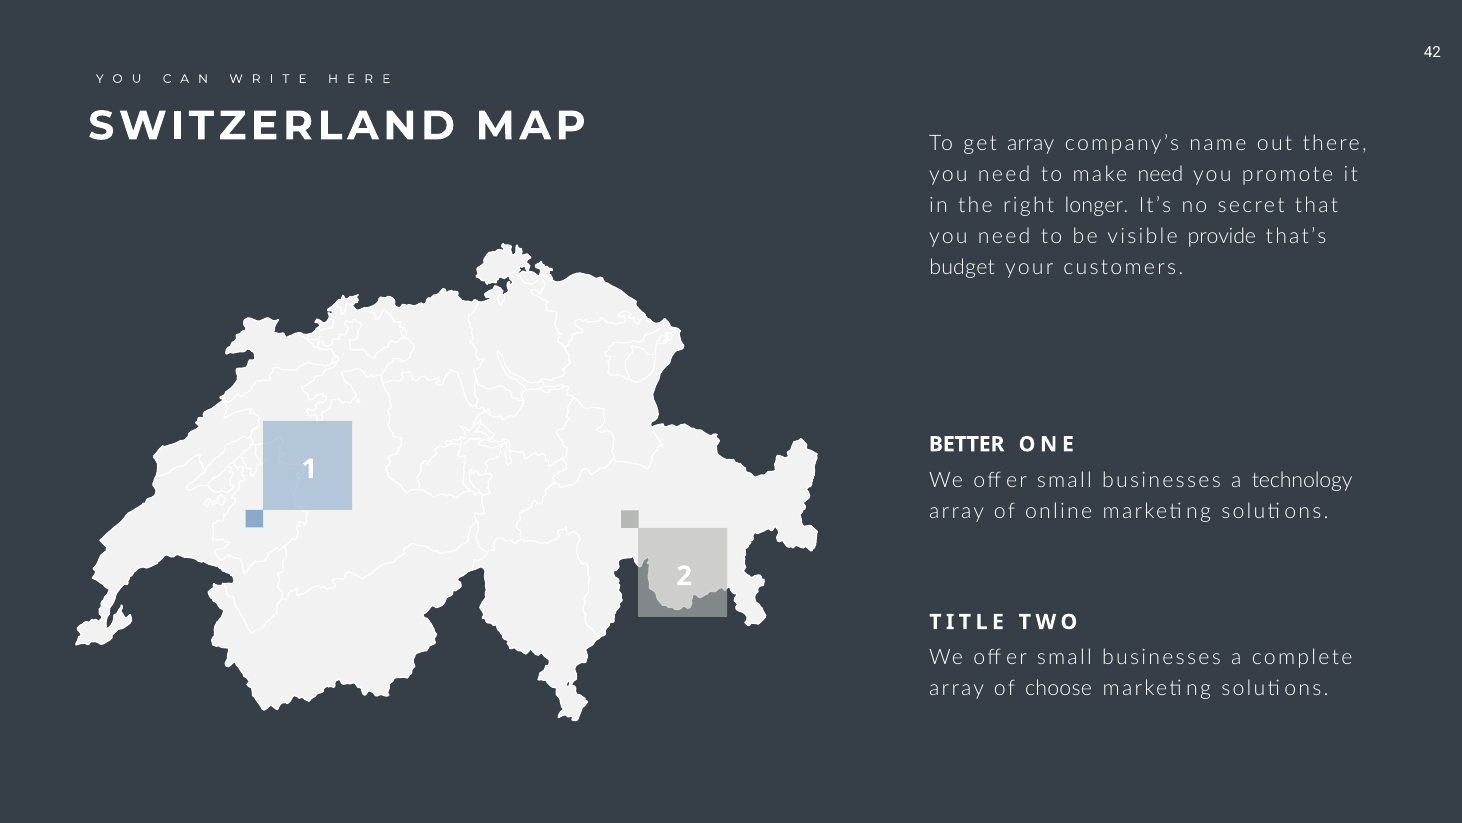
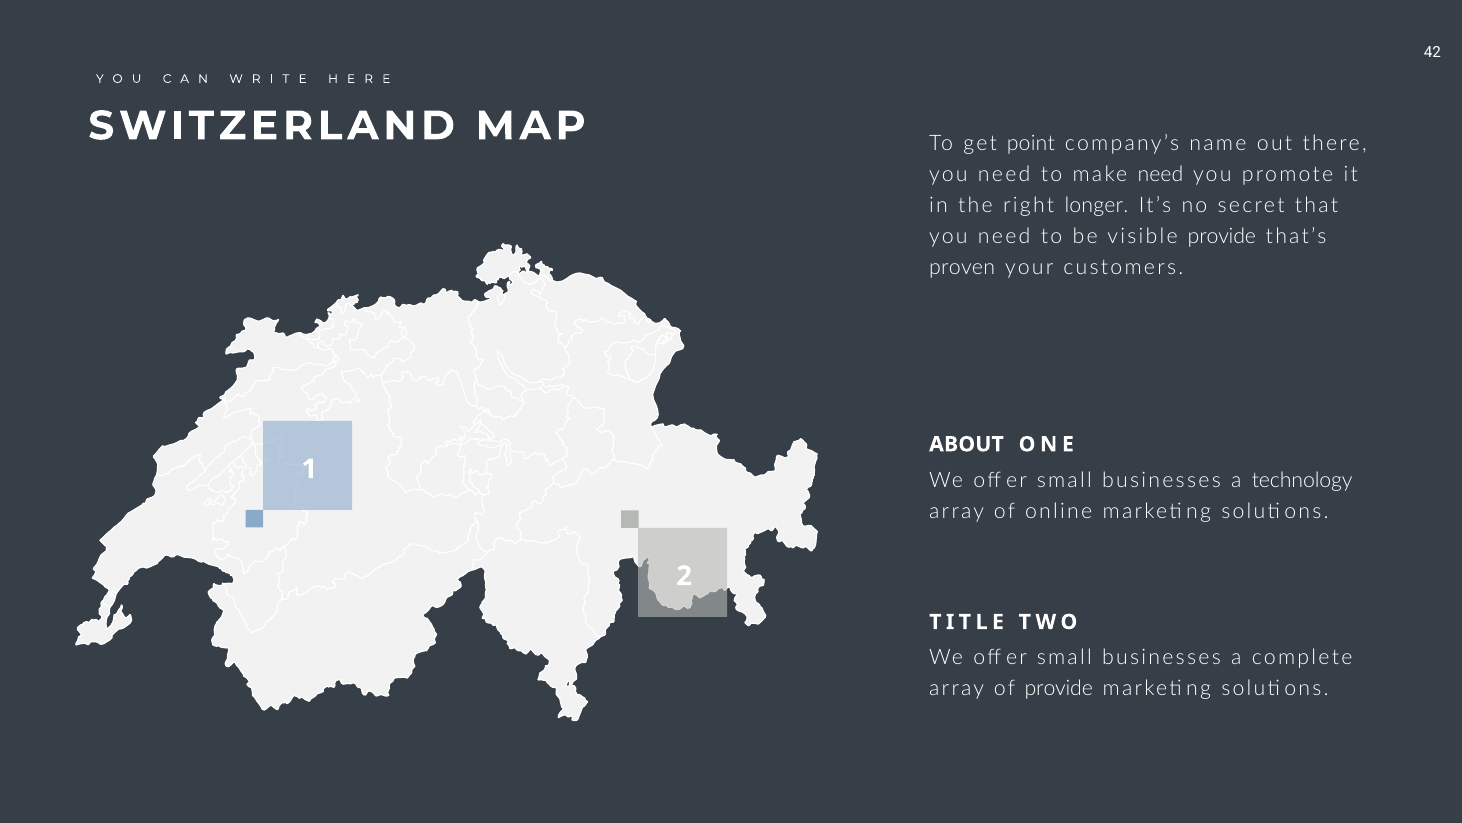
get array: array -> point
budget: budget -> proven
BETTER: BETTER -> ABOUT
of choose: choose -> provide
